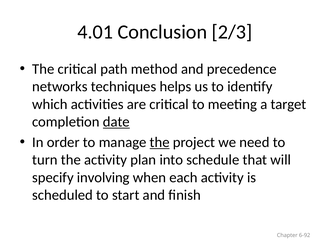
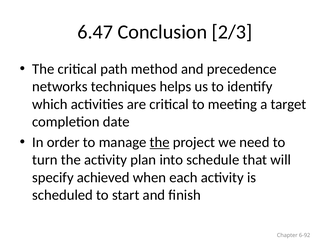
4.01: 4.01 -> 6.47
date underline: present -> none
involving: involving -> achieved
